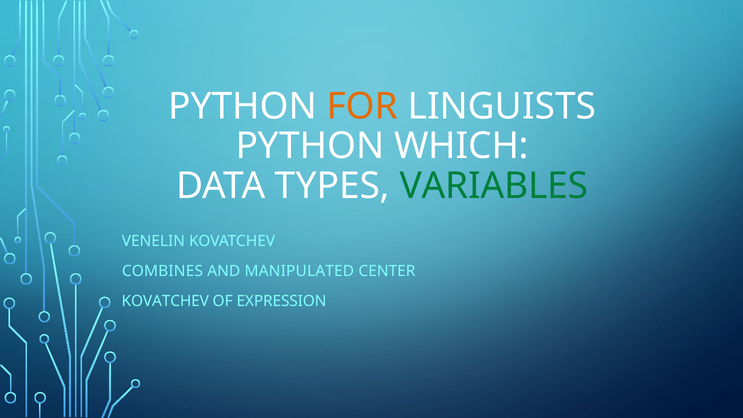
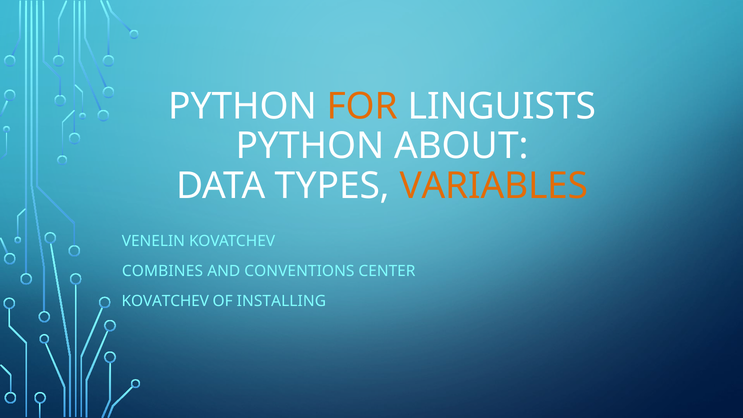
WHICH: WHICH -> ABOUT
VARIABLES colour: green -> orange
MANIPULATED: MANIPULATED -> CONVENTIONS
EXPRESSION: EXPRESSION -> INSTALLING
